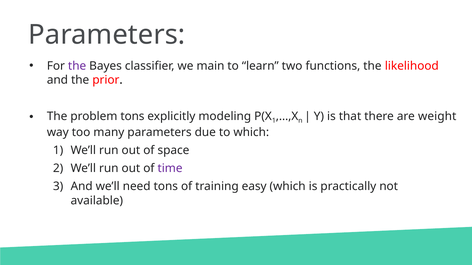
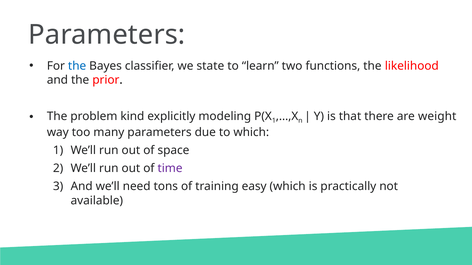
the at (77, 66) colour: purple -> blue
main: main -> state
problem tons: tons -> kind
